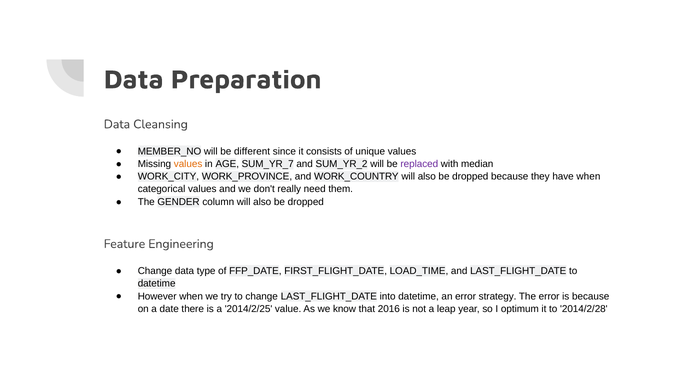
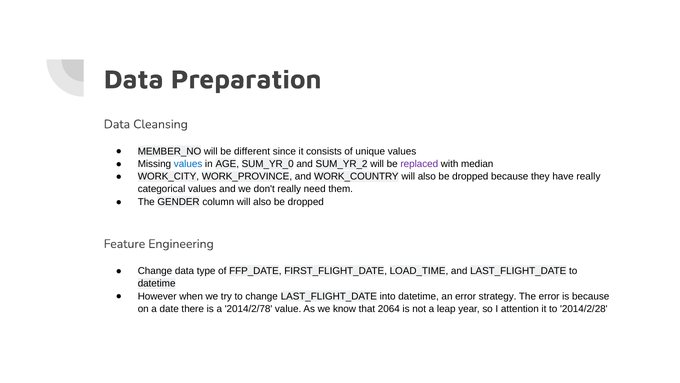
values at (188, 164) colour: orange -> blue
SUM_YR_7: SUM_YR_7 -> SUM_YR_0
have when: when -> really
2014/2/25: 2014/2/25 -> 2014/2/78
2016: 2016 -> 2064
optimum: optimum -> attention
